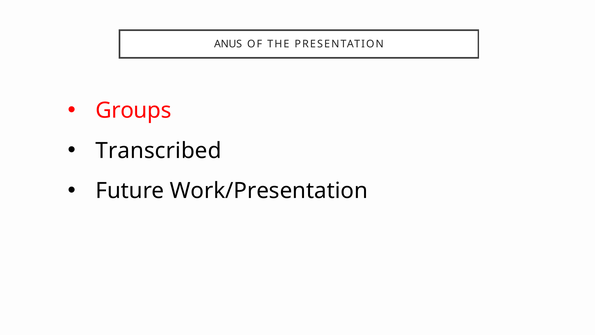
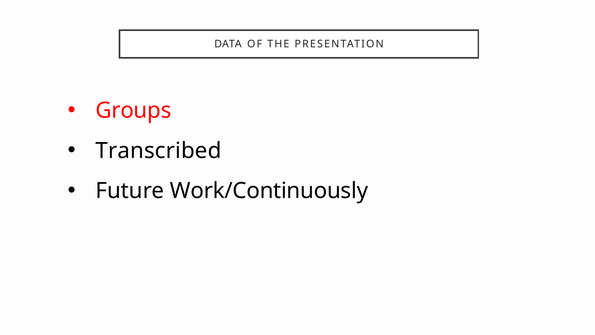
ANUS: ANUS -> DATA
Work/Presentation: Work/Presentation -> Work/Continuously
